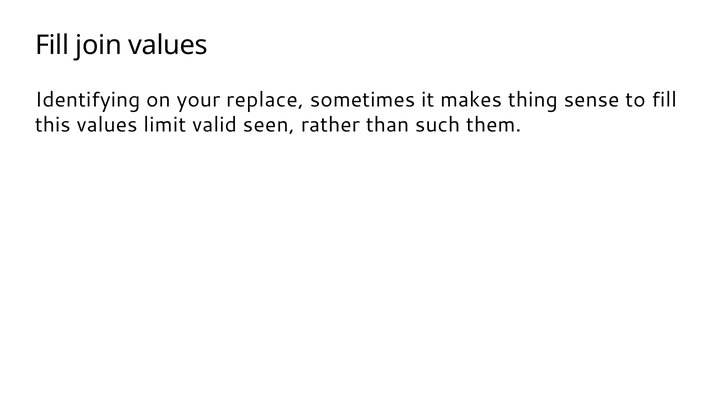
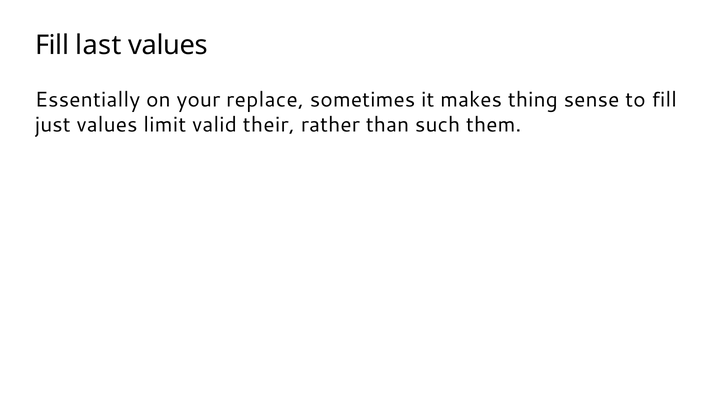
join: join -> last
Identifying: Identifying -> Essentially
this: this -> just
seen: seen -> their
